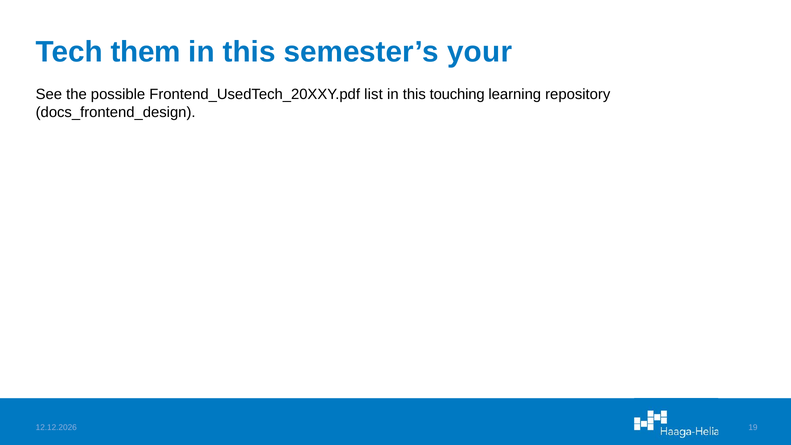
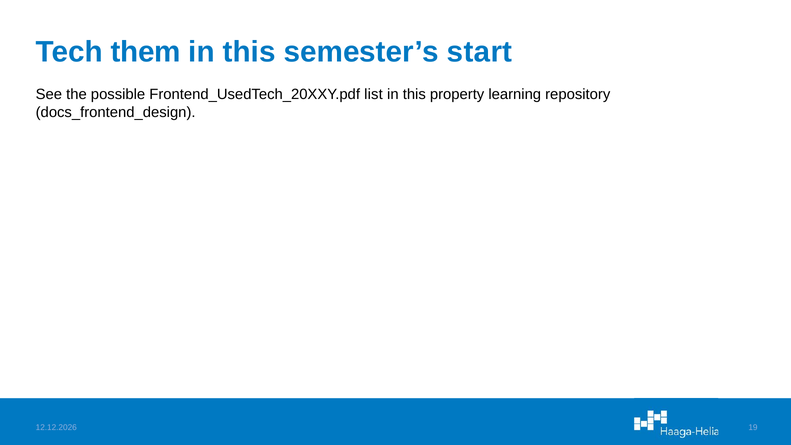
your: your -> start
touching: touching -> property
